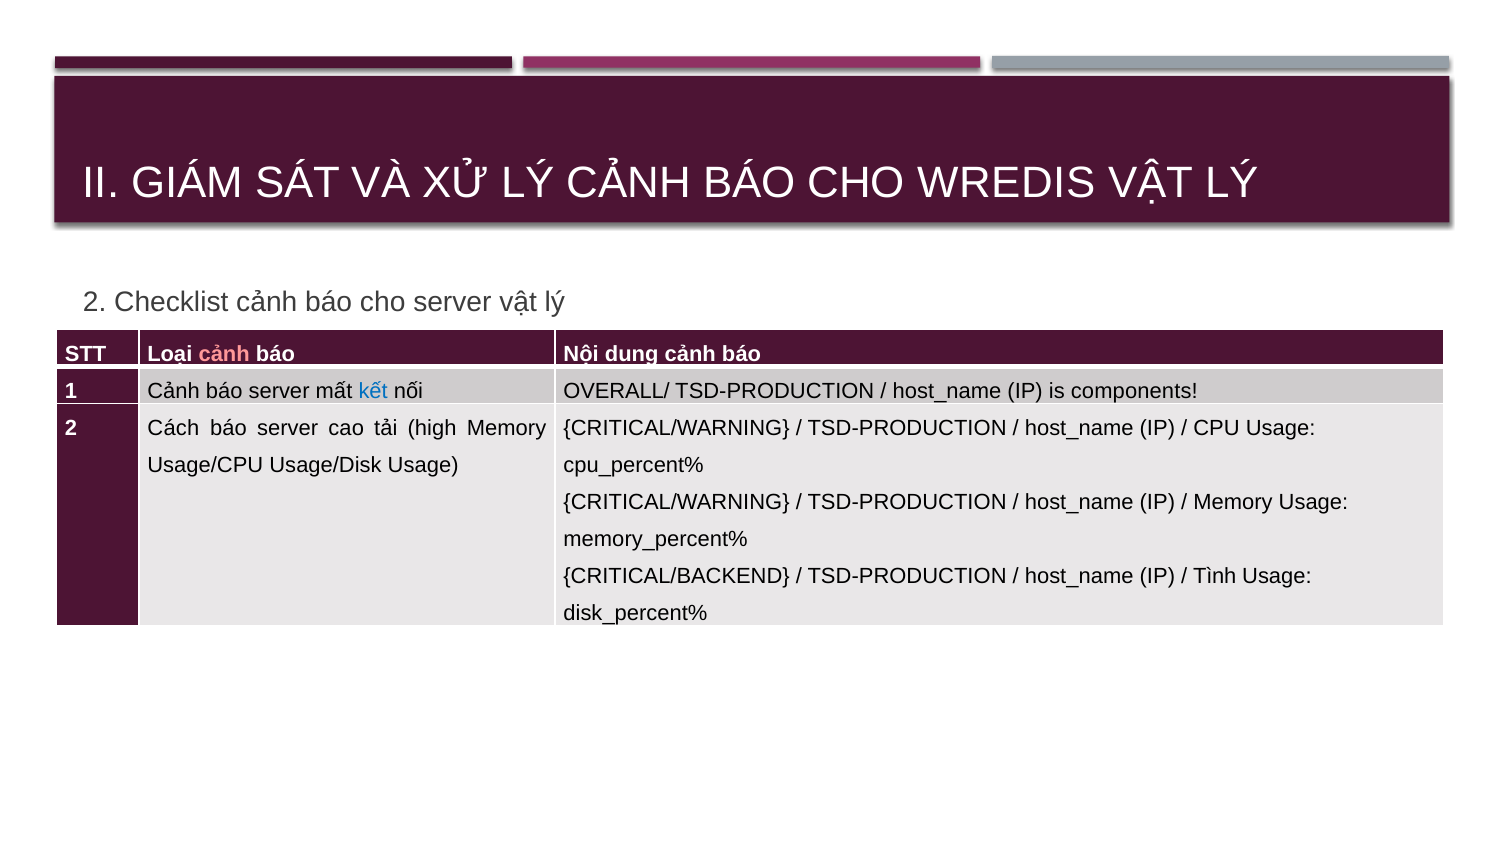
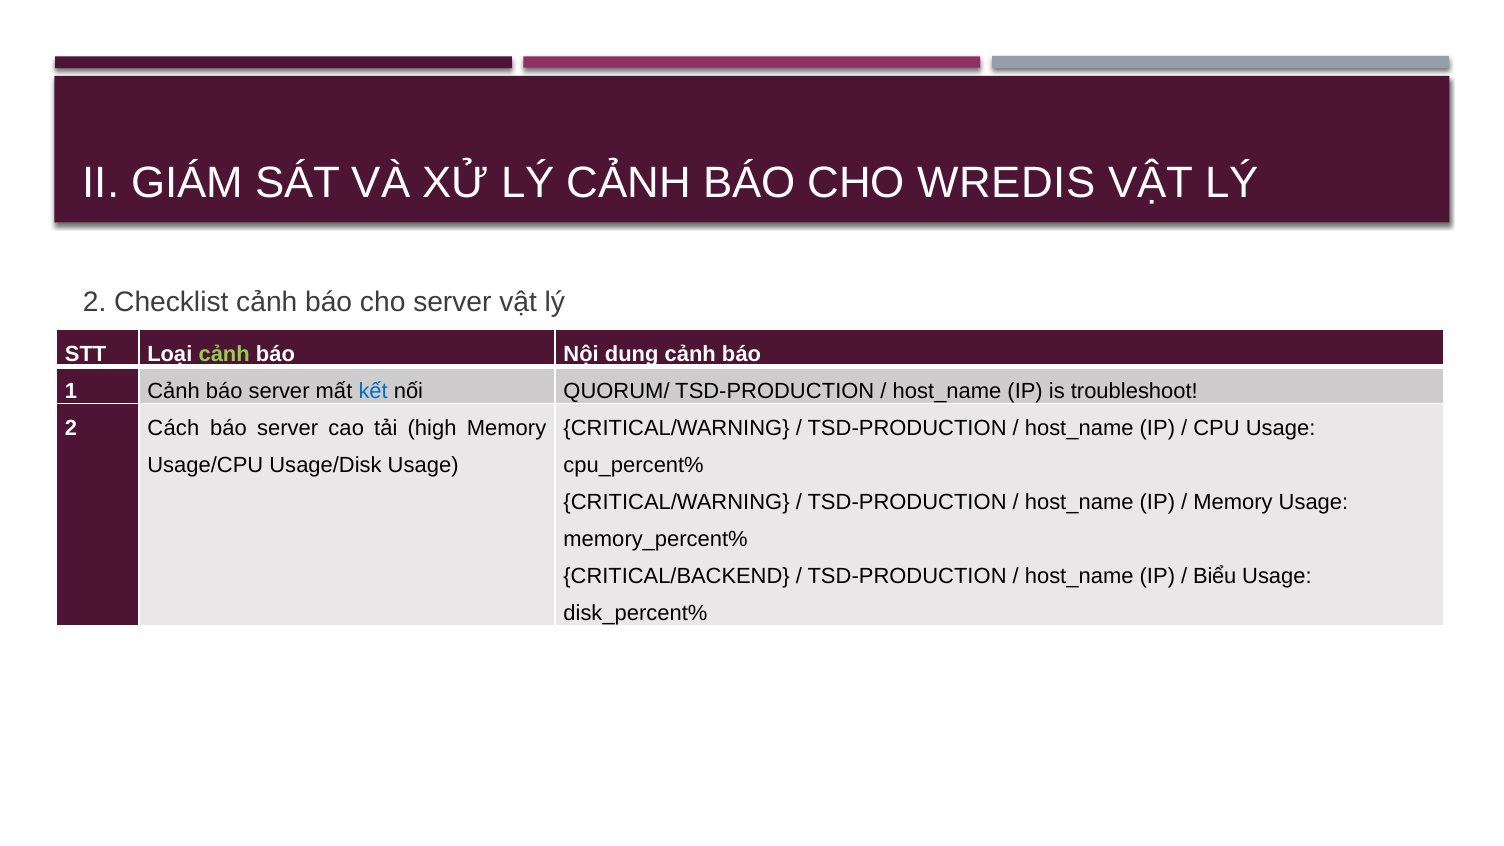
cảnh at (224, 354) colour: pink -> light green
OVERALL/: OVERALL/ -> QUORUM/
components: components -> troubleshoot
Tình: Tình -> Biểu
